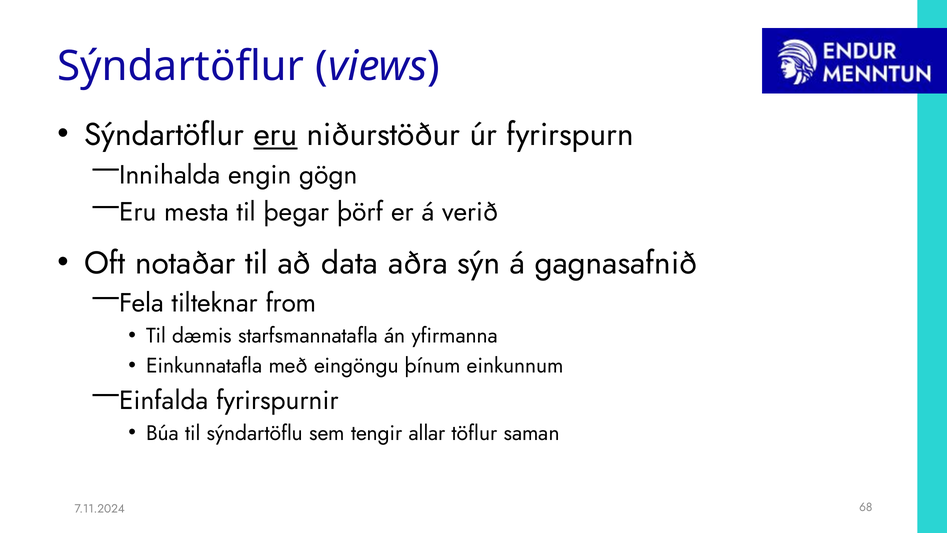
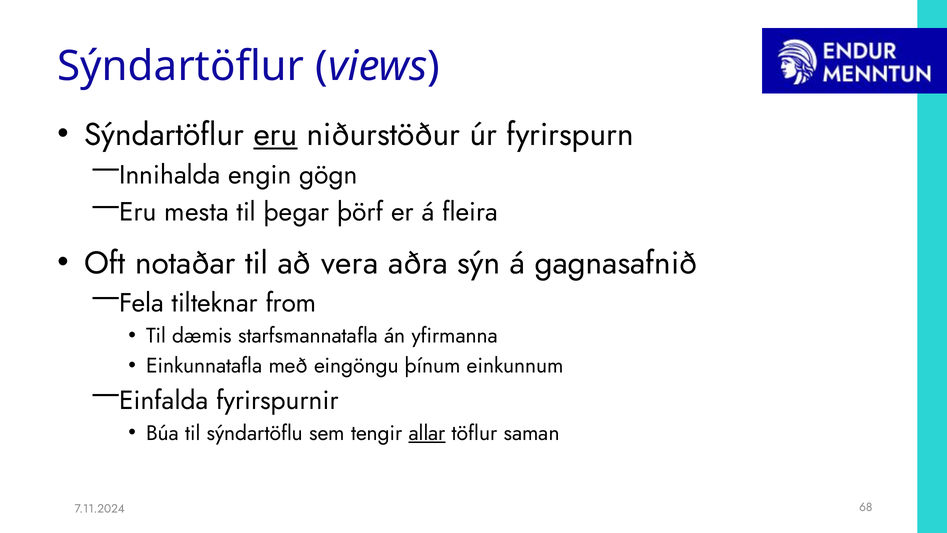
verið: verið -> fleira
data: data -> vera
allar underline: none -> present
